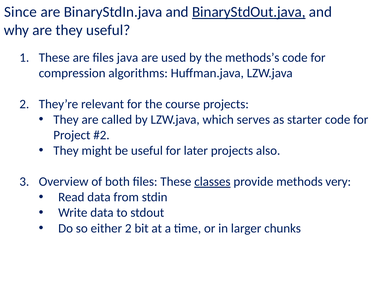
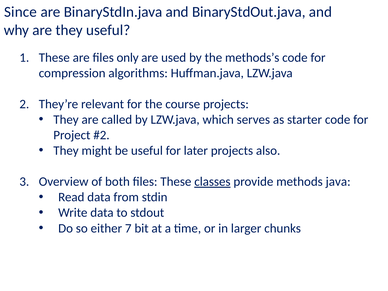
BinaryStdOut.java underline: present -> none
java: java -> only
very: very -> java
either 2: 2 -> 7
